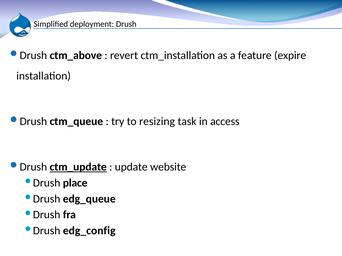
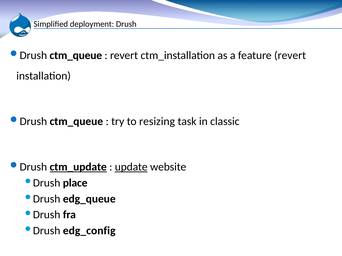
ctm_above at (76, 56): ctm_above -> ctm_queue
feature expire: expire -> revert
access: access -> classic
update underline: none -> present
